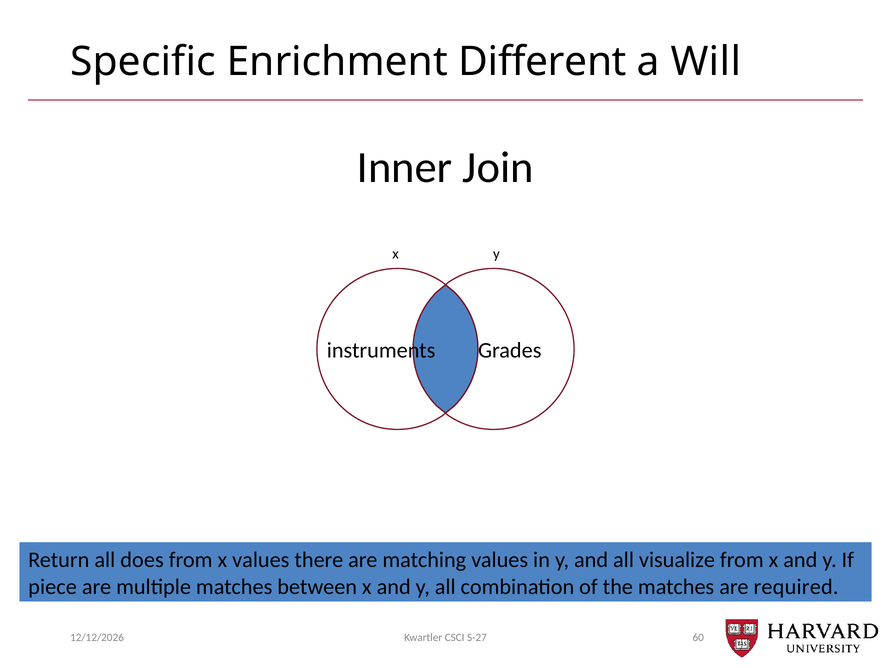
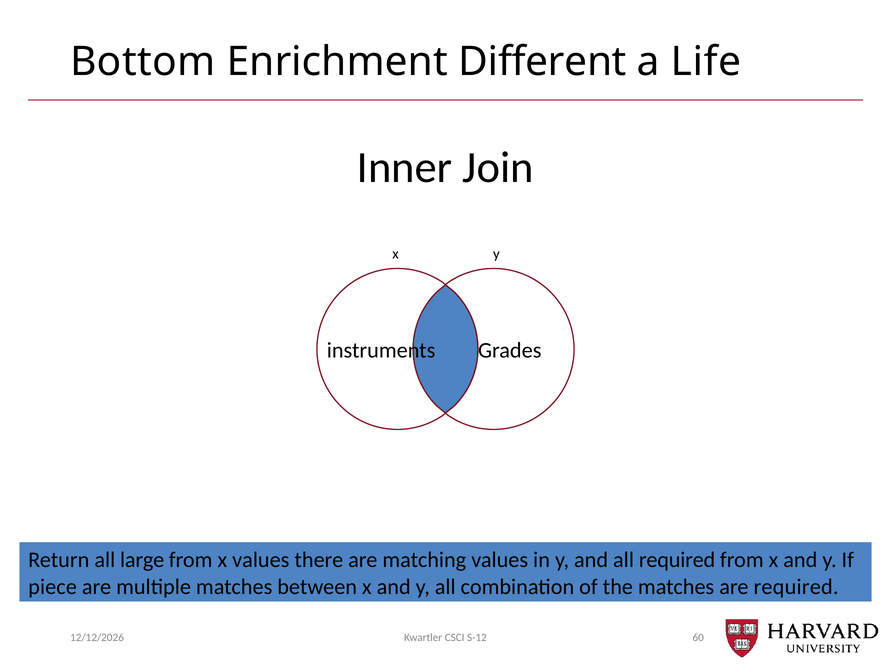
Specific: Specific -> Bottom
Will: Will -> Life
does: does -> large
all visualize: visualize -> required
S-27: S-27 -> S-12
